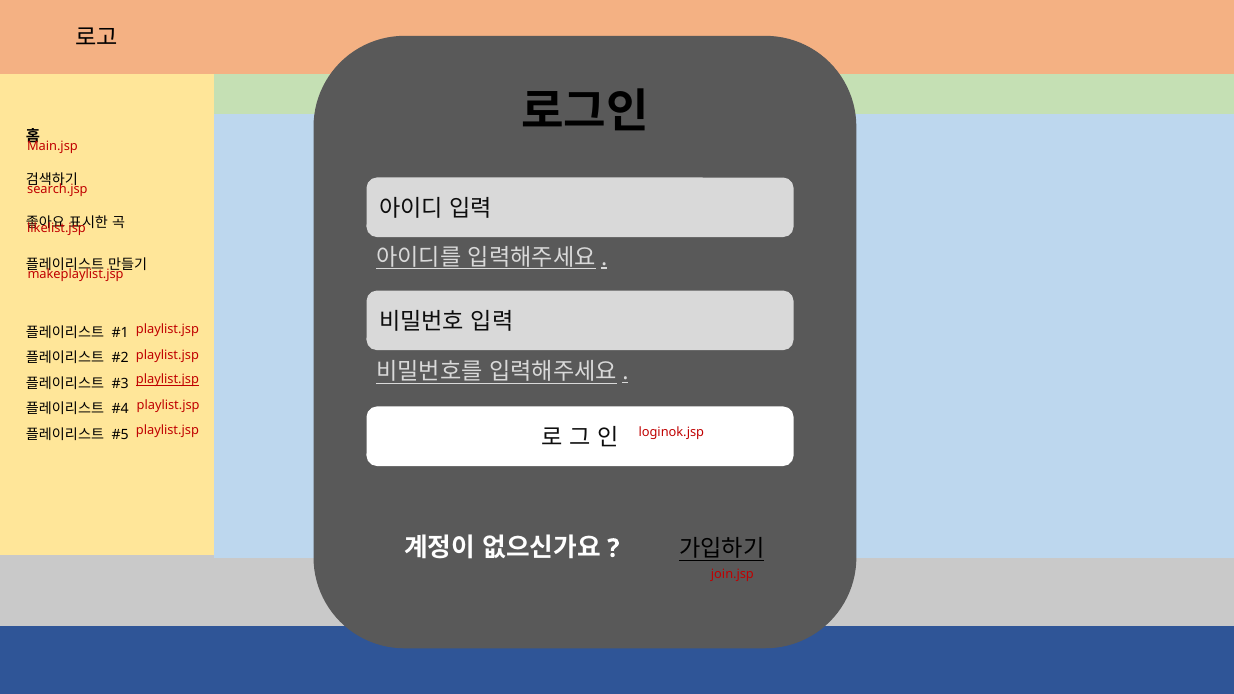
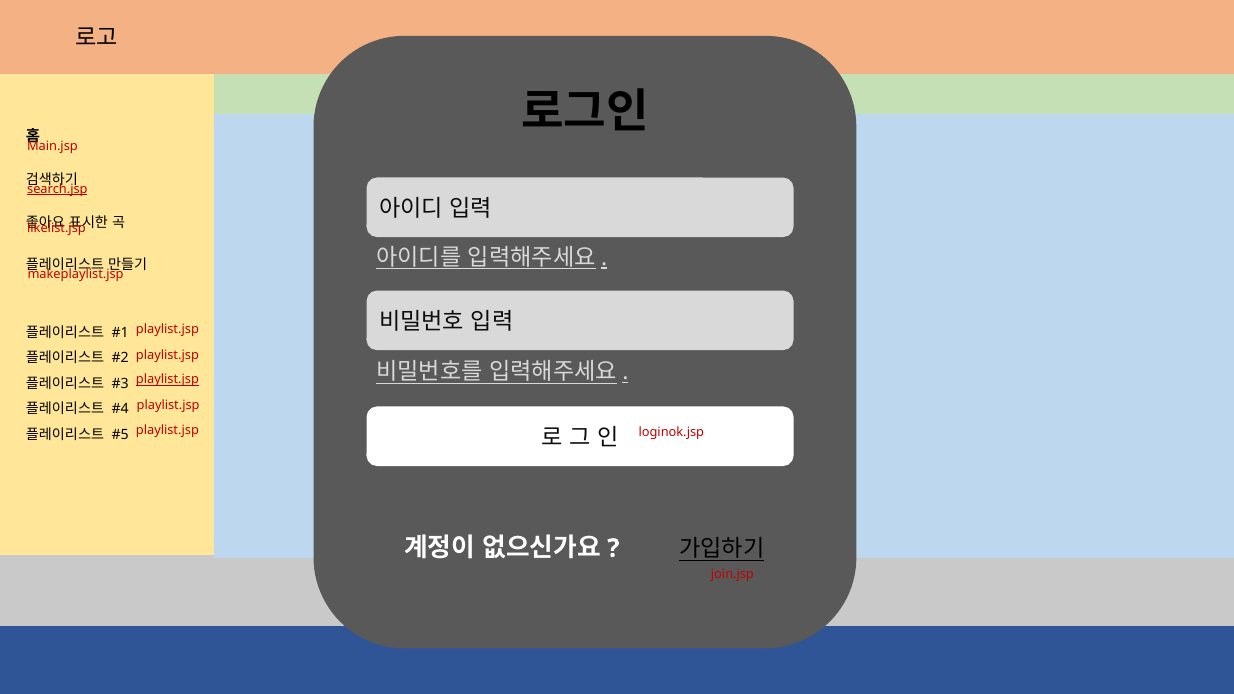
search.jsp underline: none -> present
